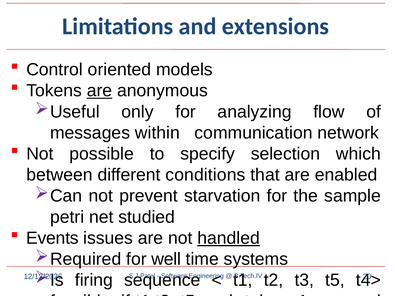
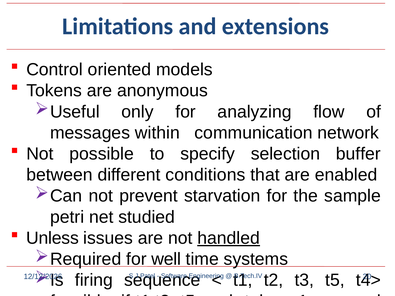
are at (100, 91) underline: present -> none
which: which -> buffer
Events: Events -> Unless
